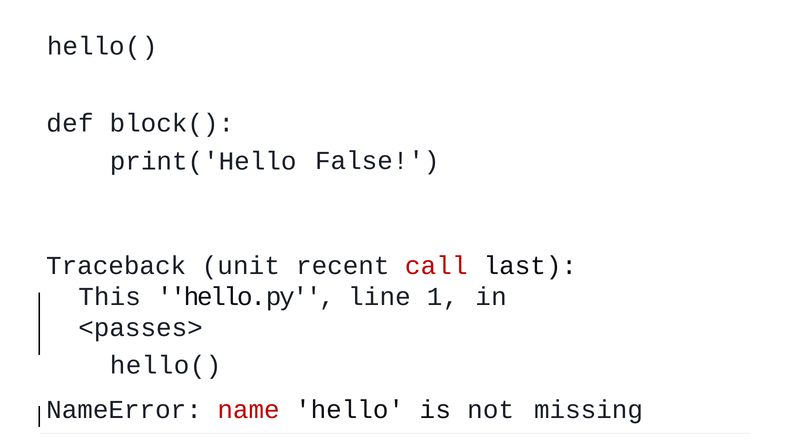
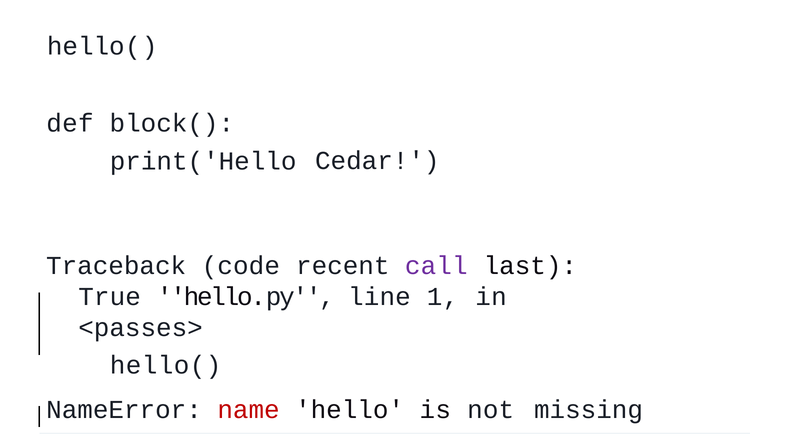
False: False -> Cedar
unit: unit -> code
call colour: red -> purple
This: This -> True
